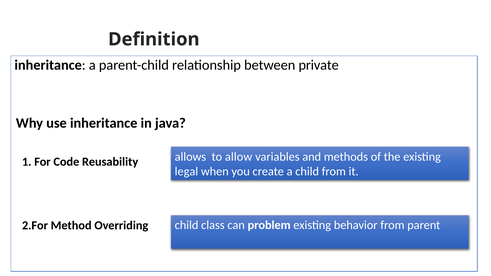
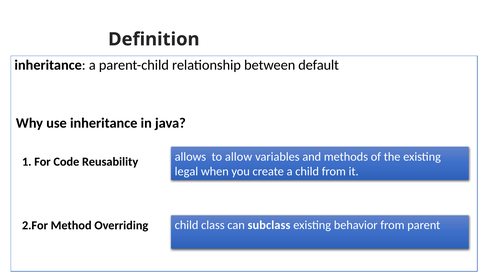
private: private -> default
problem: problem -> subclass
